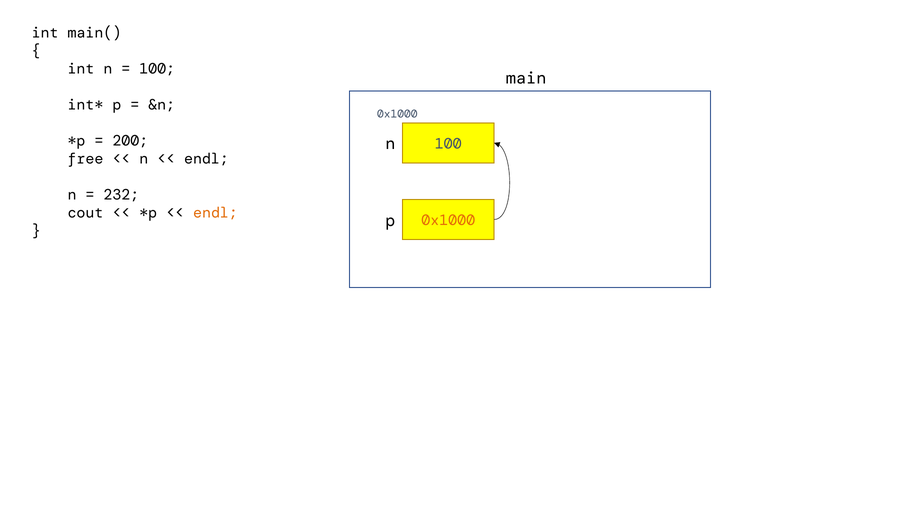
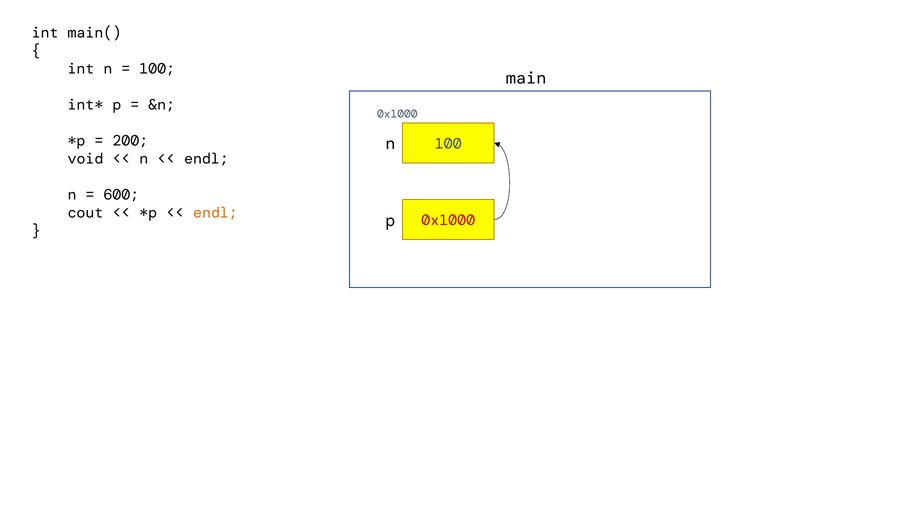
free: free -> void
232: 232 -> 600
0x1000 at (448, 221) colour: orange -> red
